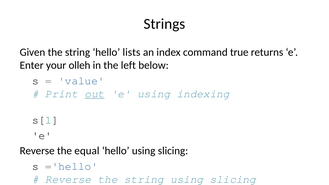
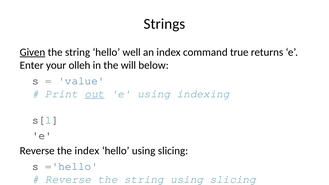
Given at (32, 52) underline: none -> present
lists: lists -> well
left: left -> will
the equal: equal -> index
